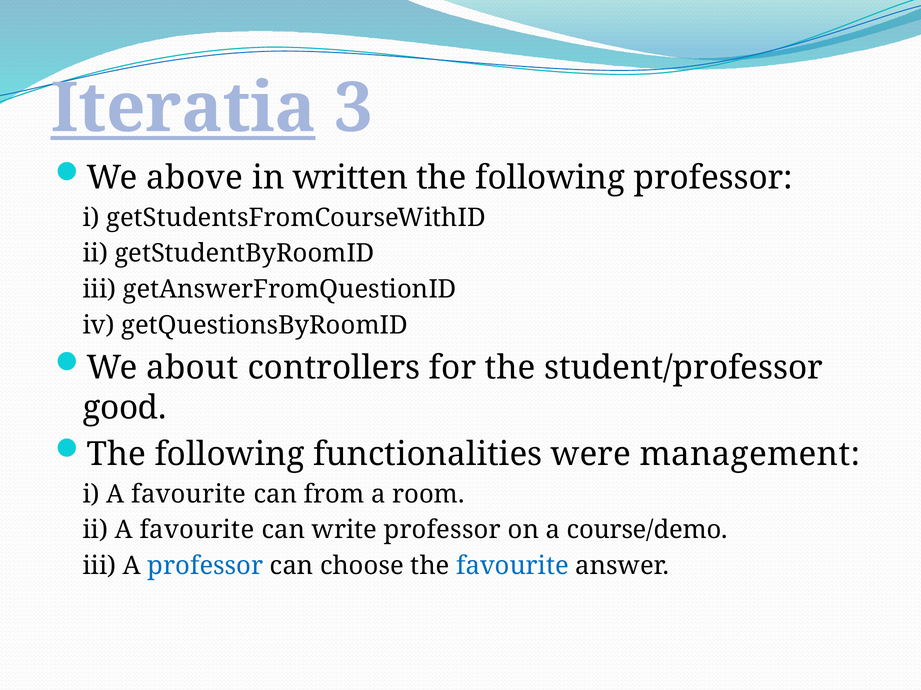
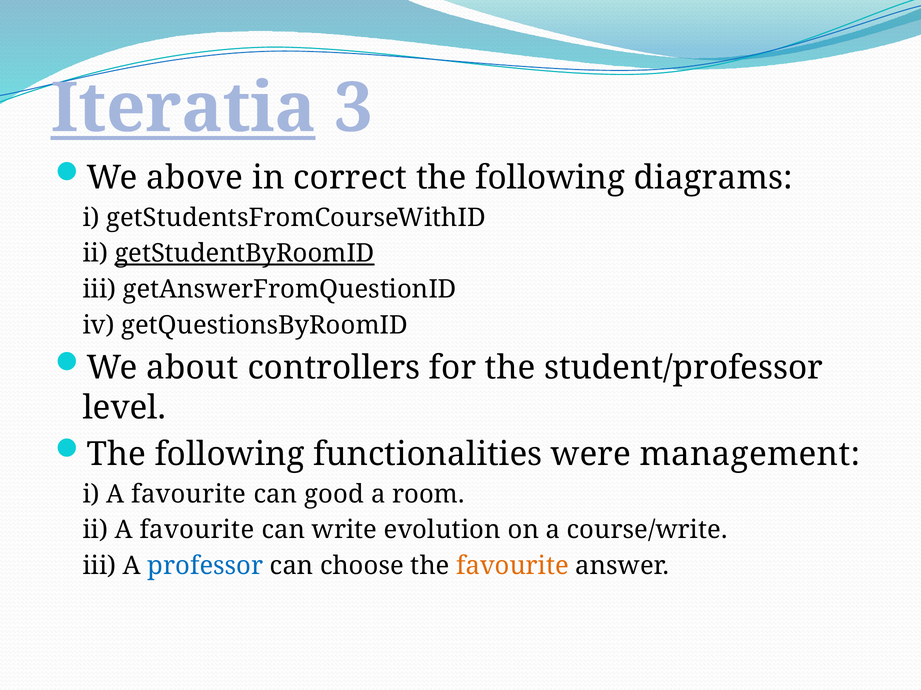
written: written -> correct
following professor: professor -> diagrams
getStudentByRoomID underline: none -> present
good: good -> level
from: from -> good
write professor: professor -> evolution
course/demo: course/demo -> course/write
favourite at (512, 566) colour: blue -> orange
